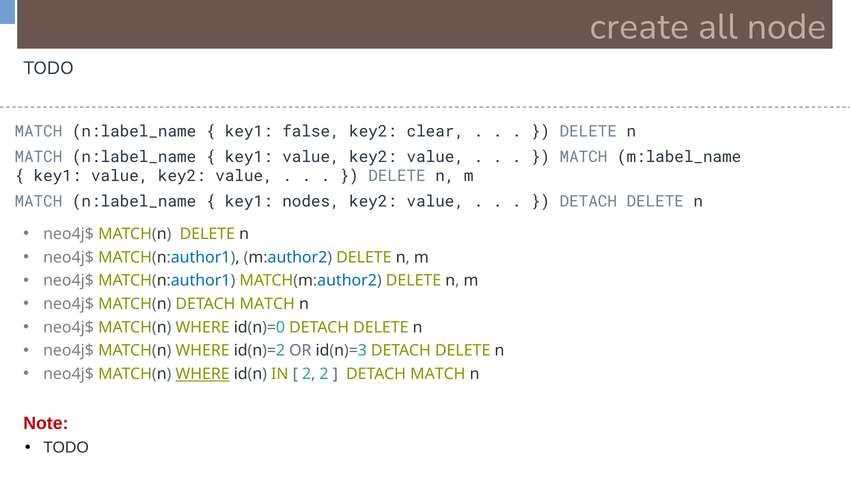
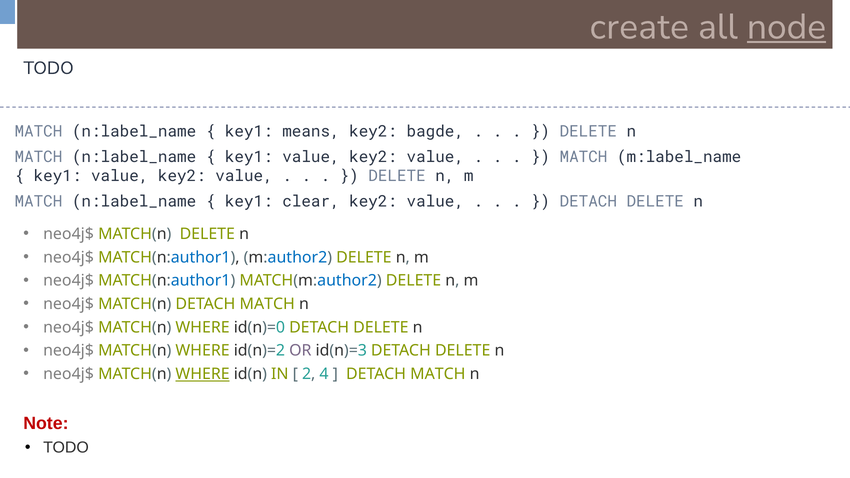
node underline: none -> present
false: false -> means
clear: clear -> bagde
nodes: nodes -> clear
2 2: 2 -> 4
